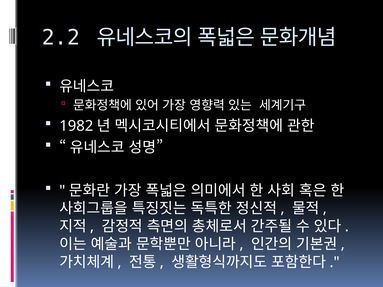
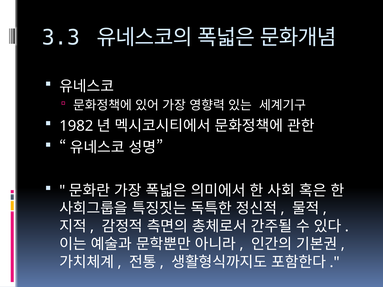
2.2: 2.2 -> 3.3
